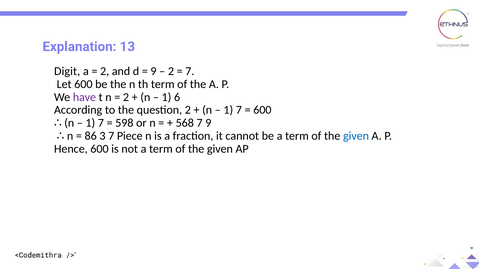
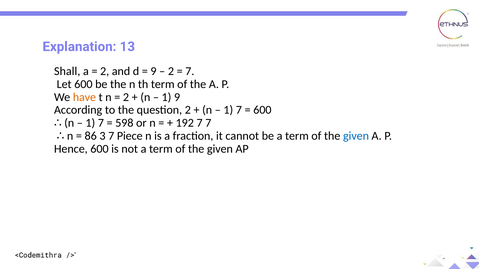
Digit: Digit -> Shall
have colour: purple -> orange
1 6: 6 -> 9
568: 568 -> 192
7 9: 9 -> 7
